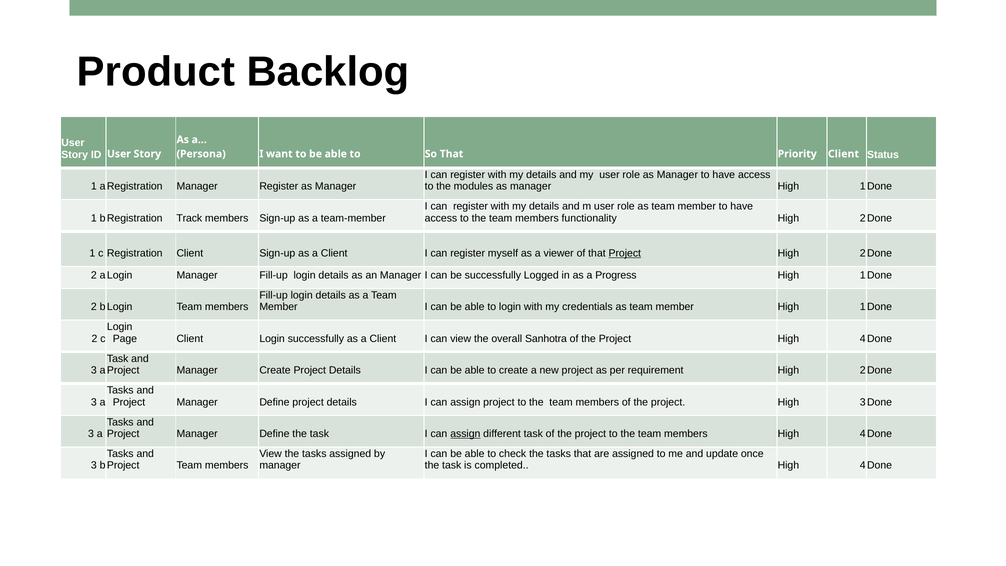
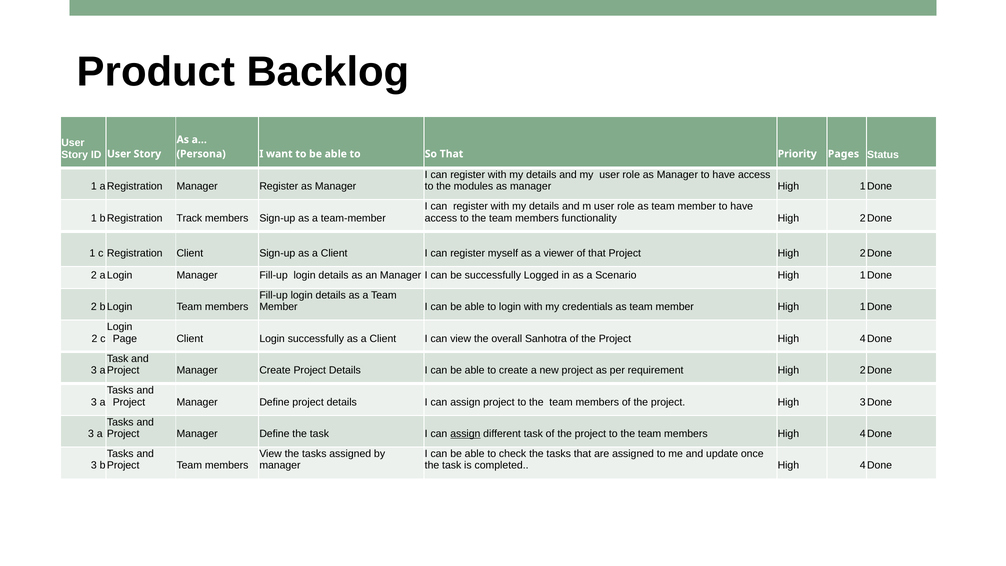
Priority Client: Client -> Pages
Project at (625, 253) underline: present -> none
Progress: Progress -> Scenario
